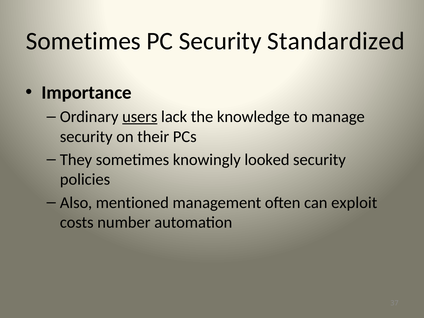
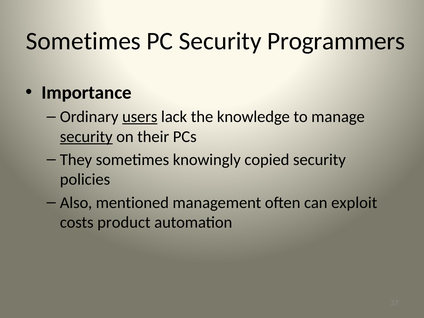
Standardized: Standardized -> Programmers
security at (86, 137) underline: none -> present
looked: looked -> copied
number: number -> product
